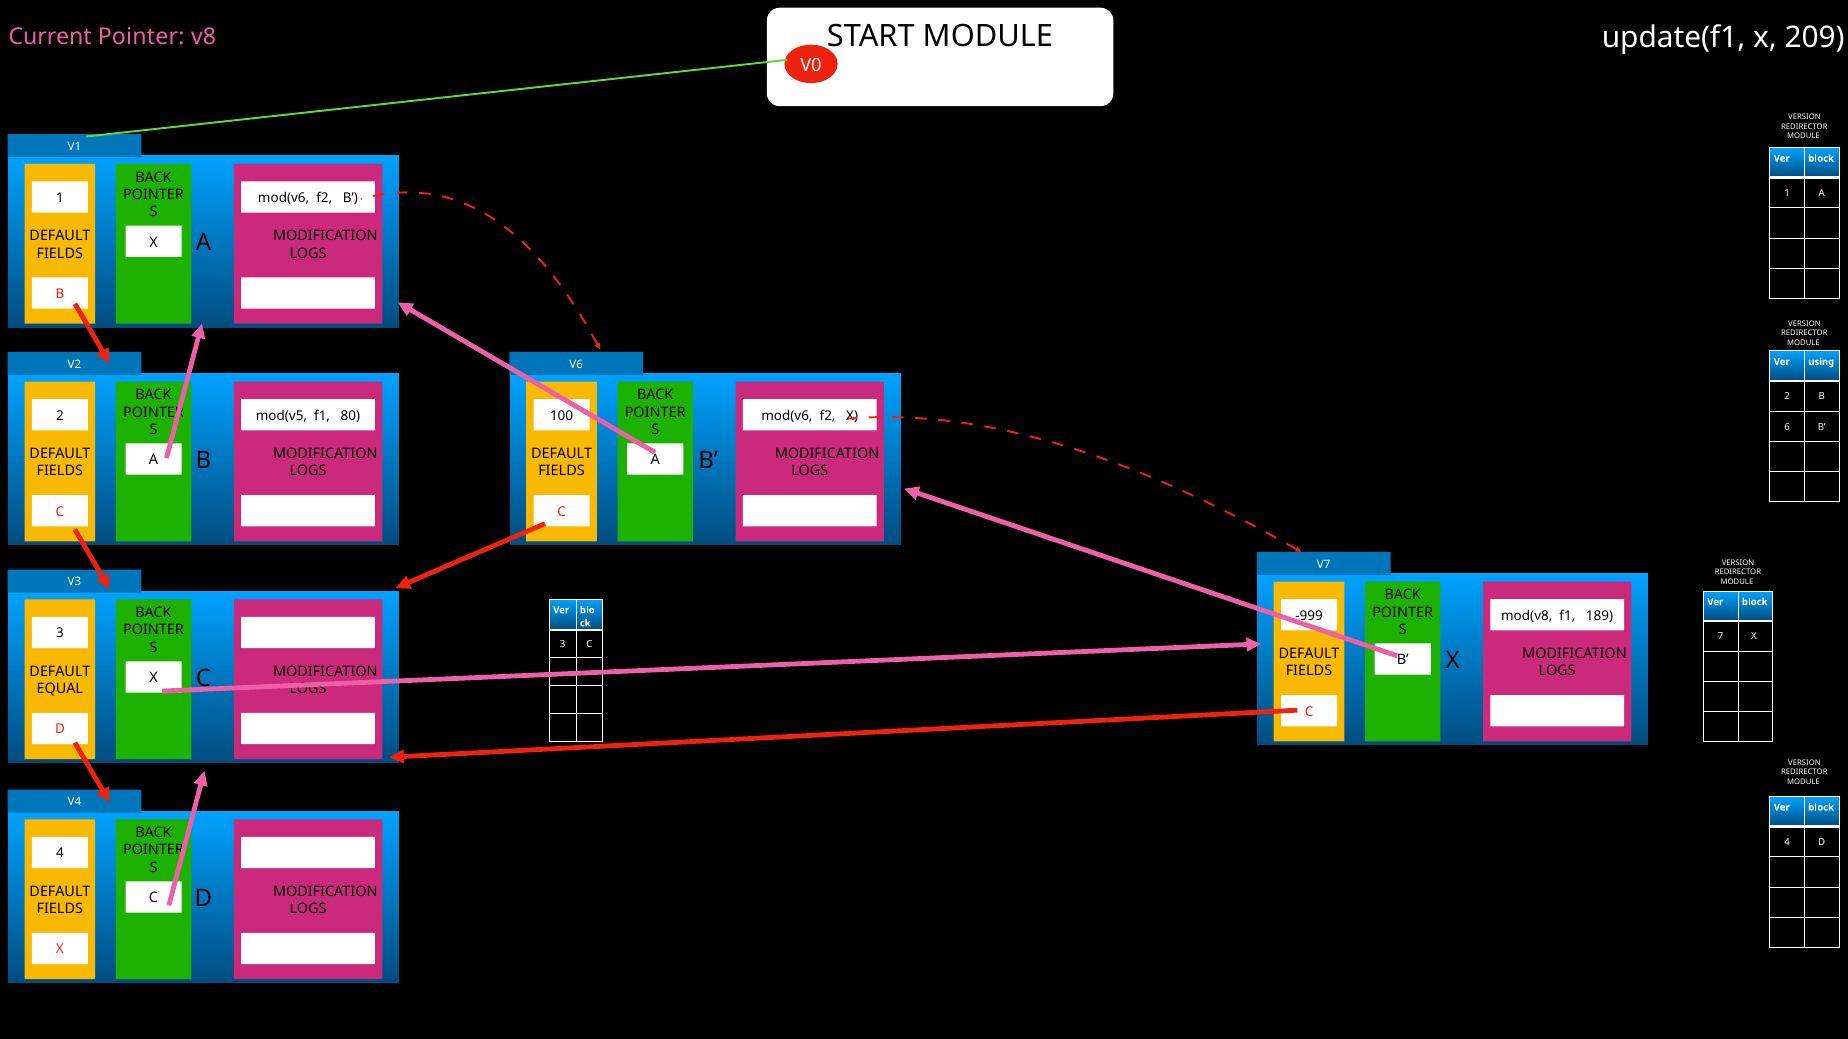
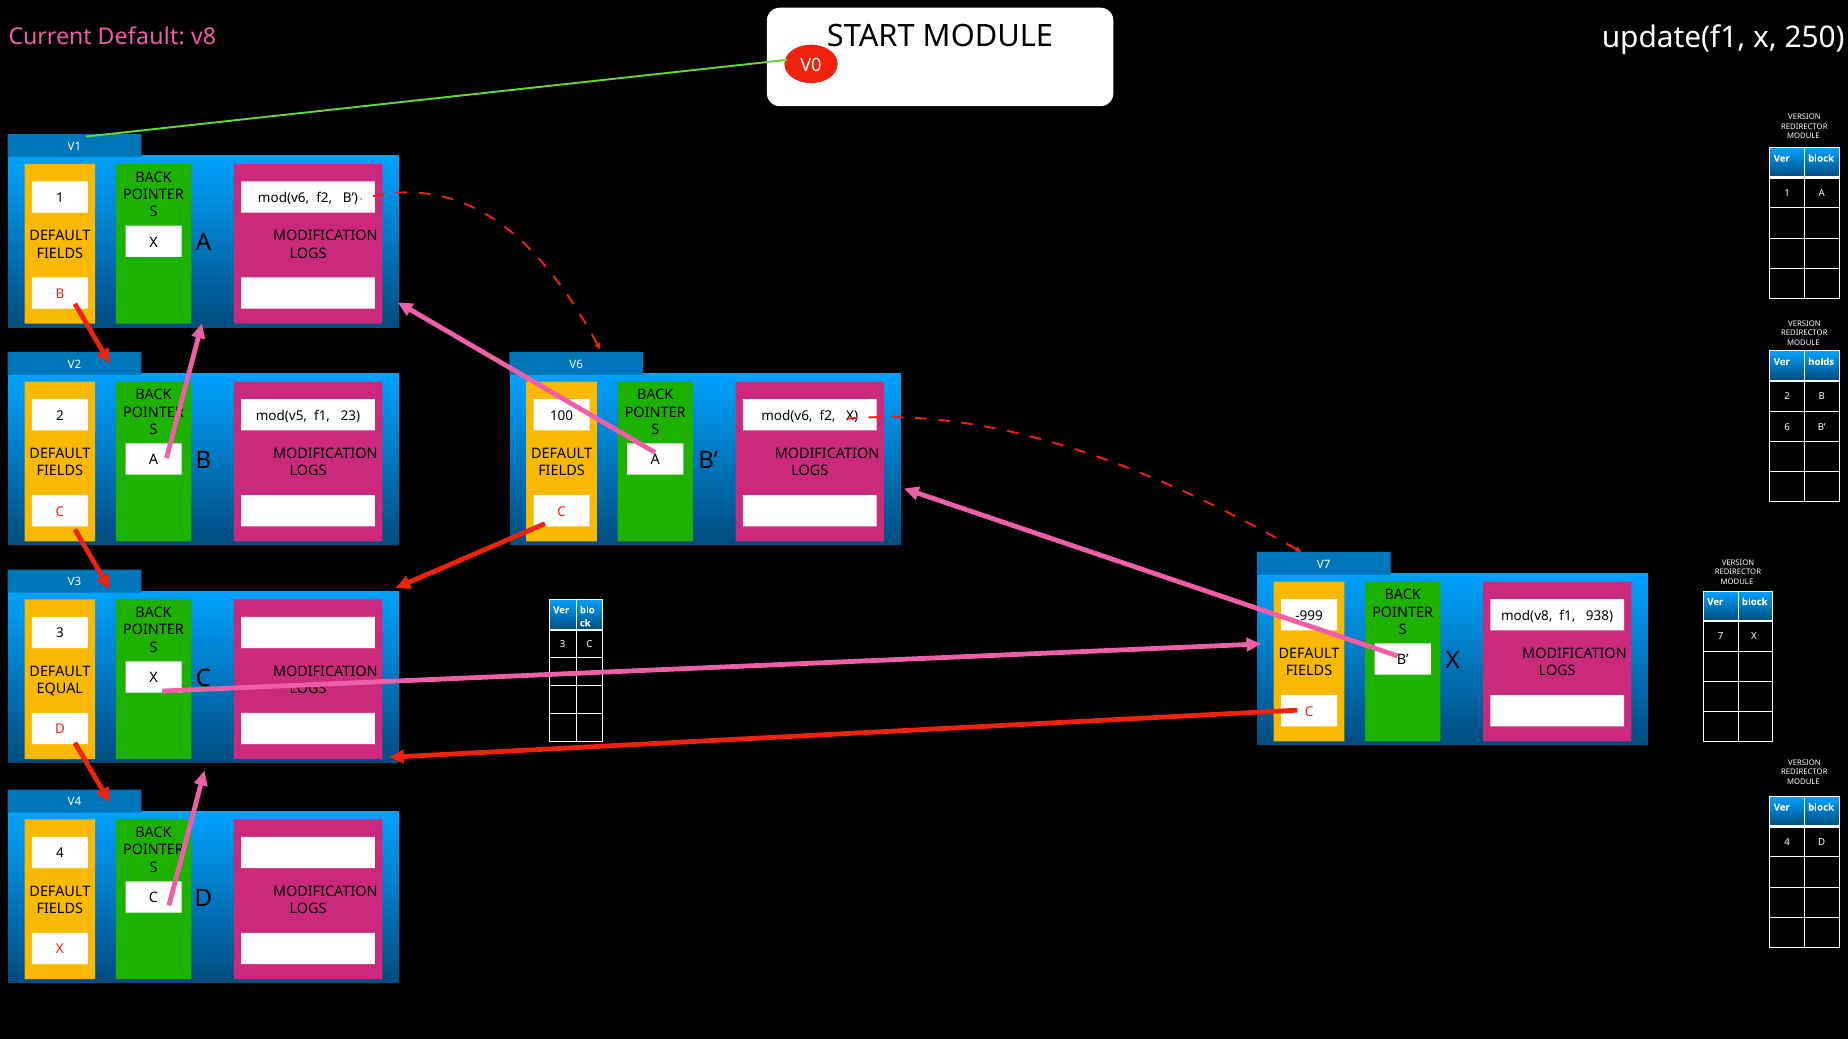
209: 209 -> 250
Current Pointer: Pointer -> Default
using: using -> holds
80: 80 -> 23
189: 189 -> 938
